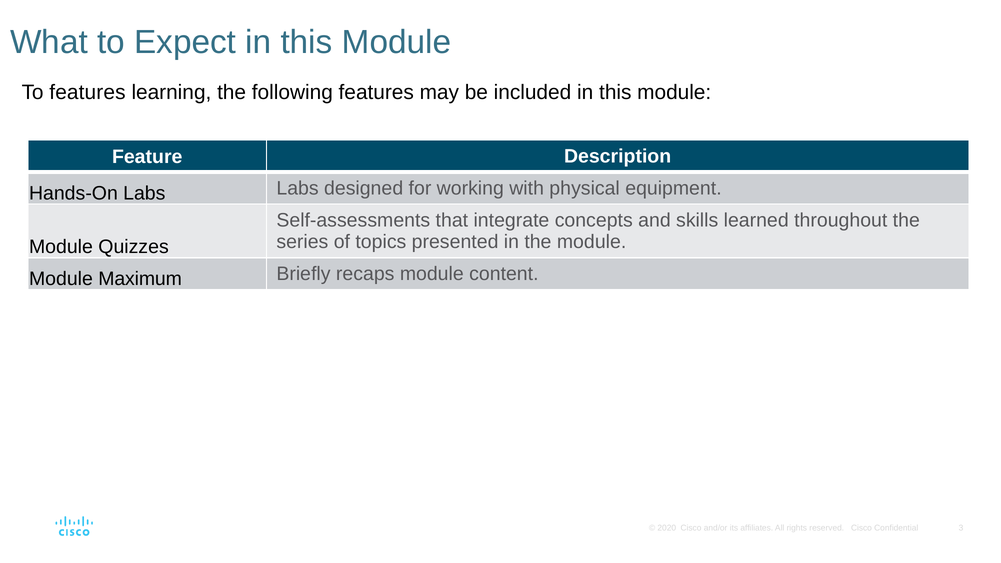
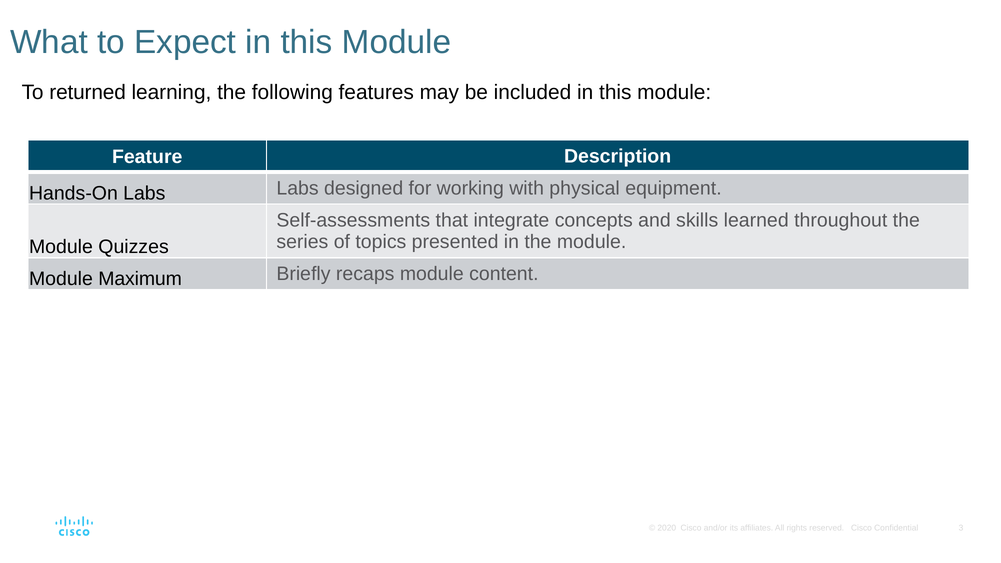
To features: features -> returned
